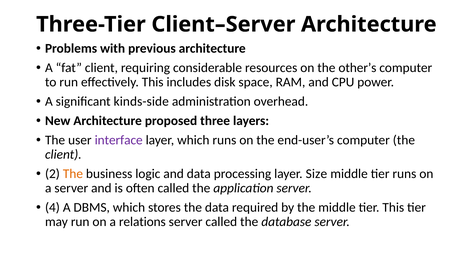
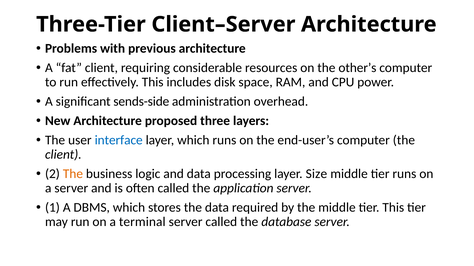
kinds-side: kinds-side -> sends-side
interface colour: purple -> blue
4: 4 -> 1
relations: relations -> terminal
